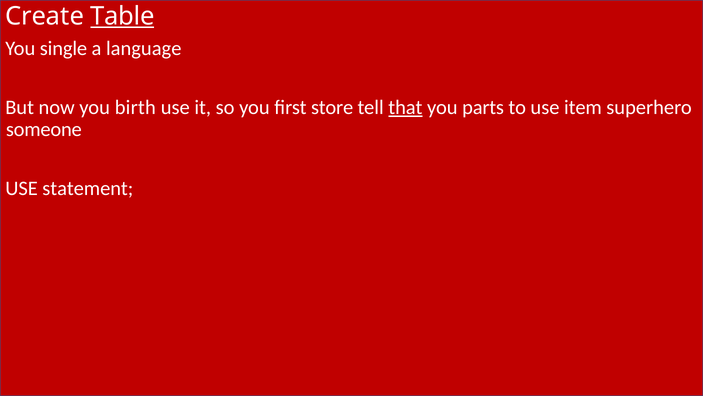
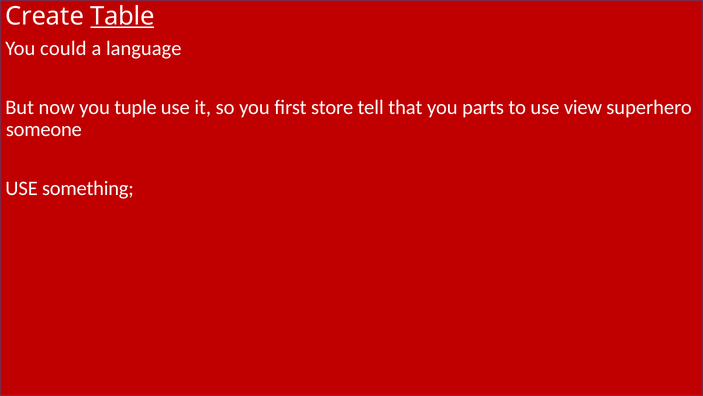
single: single -> could
birth: birth -> tuple
that underline: present -> none
item: item -> view
statement: statement -> something
